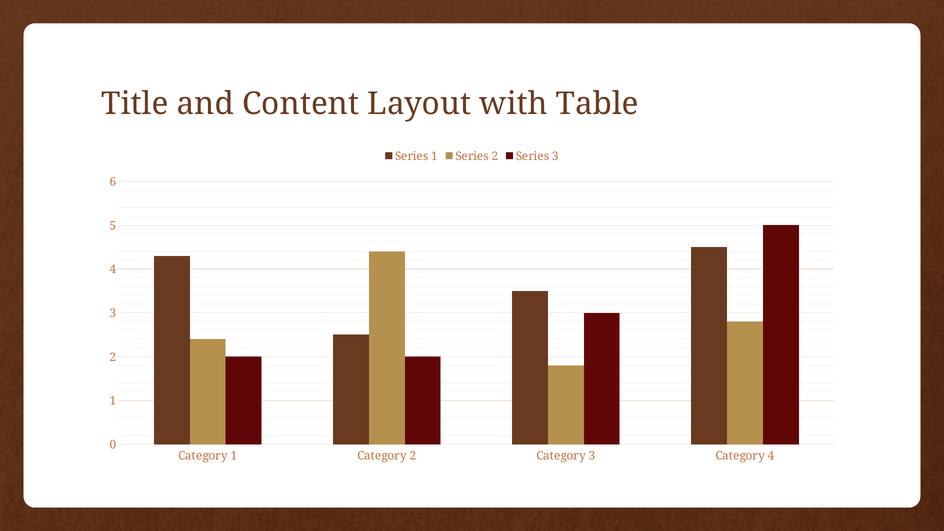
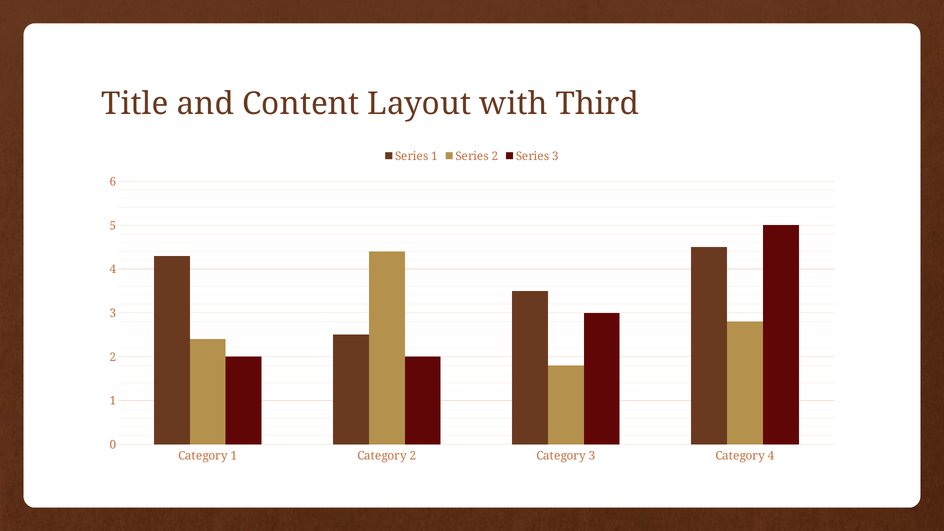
Table: Table -> Third
